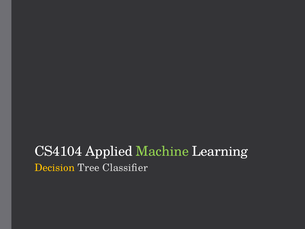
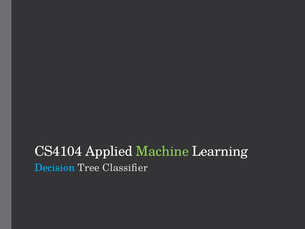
Decision colour: yellow -> light blue
